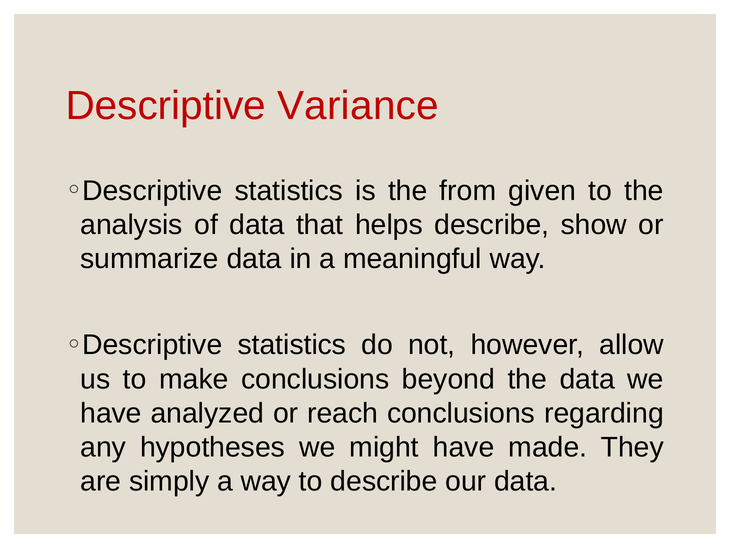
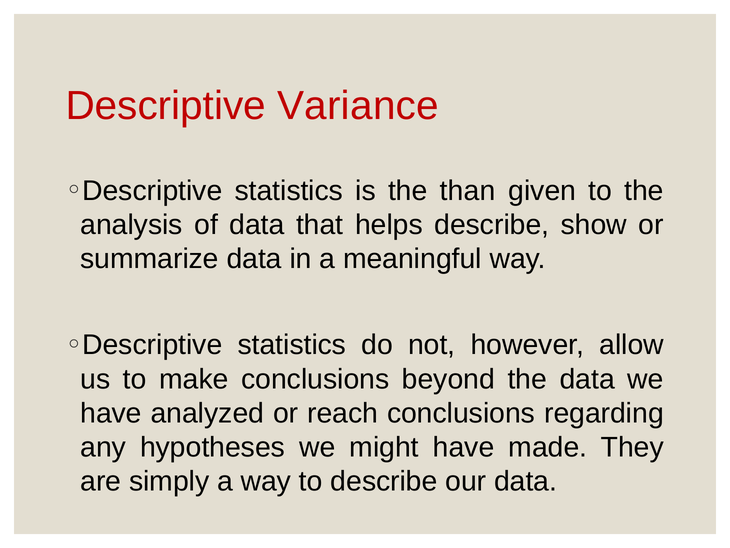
from: from -> than
